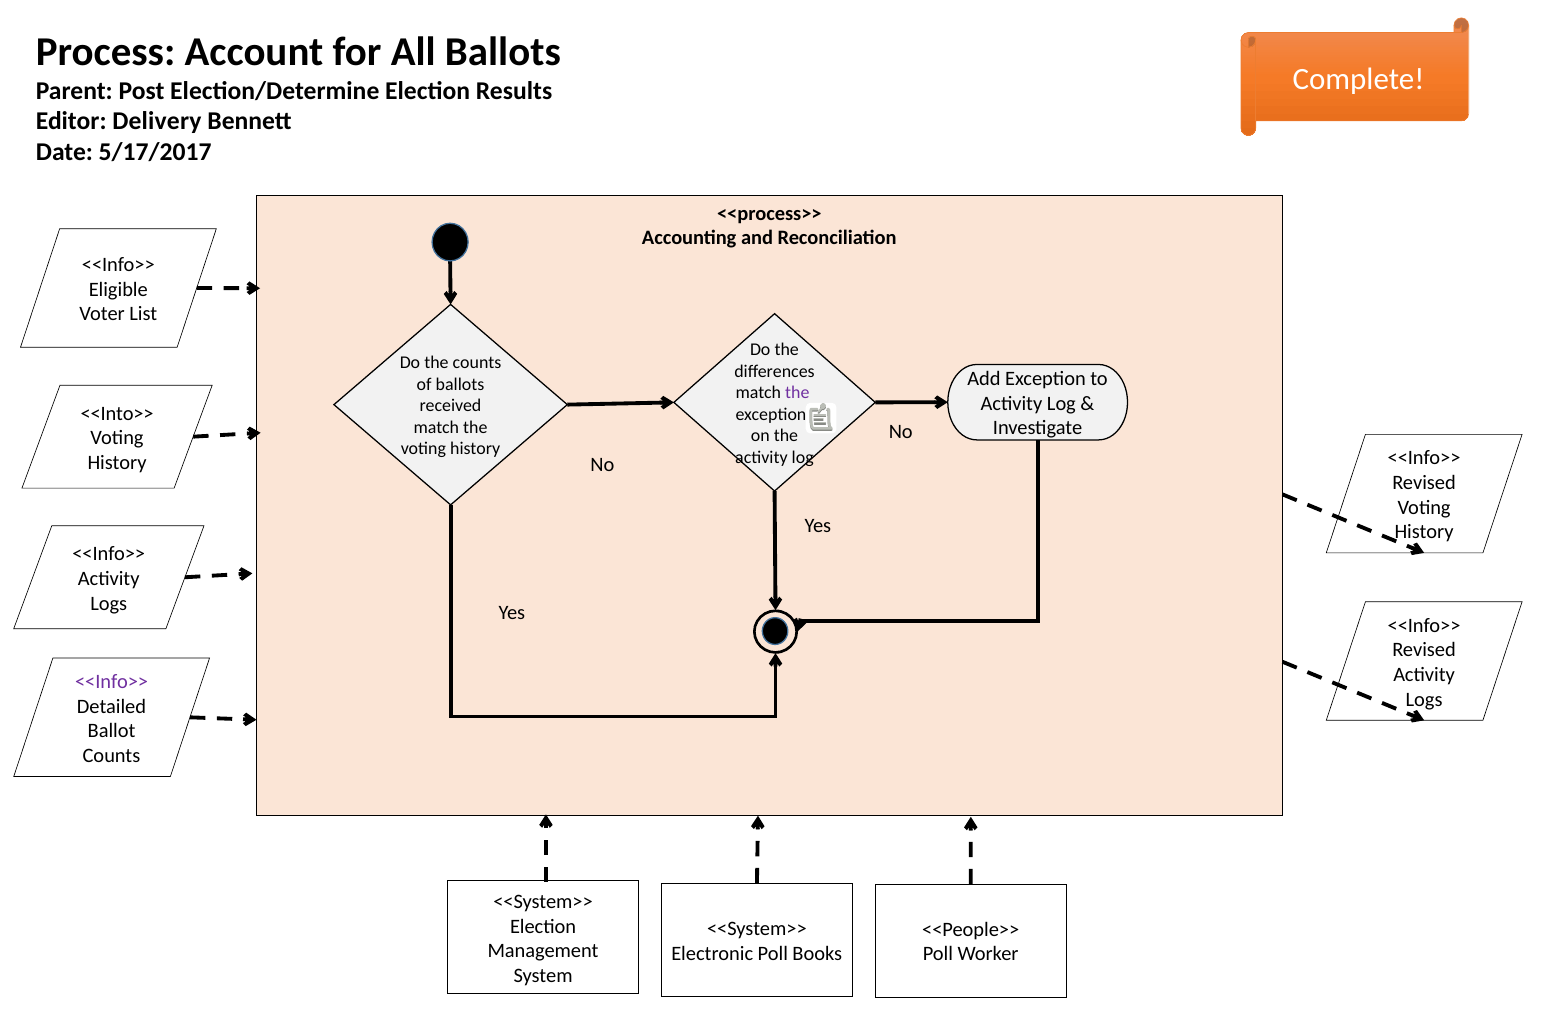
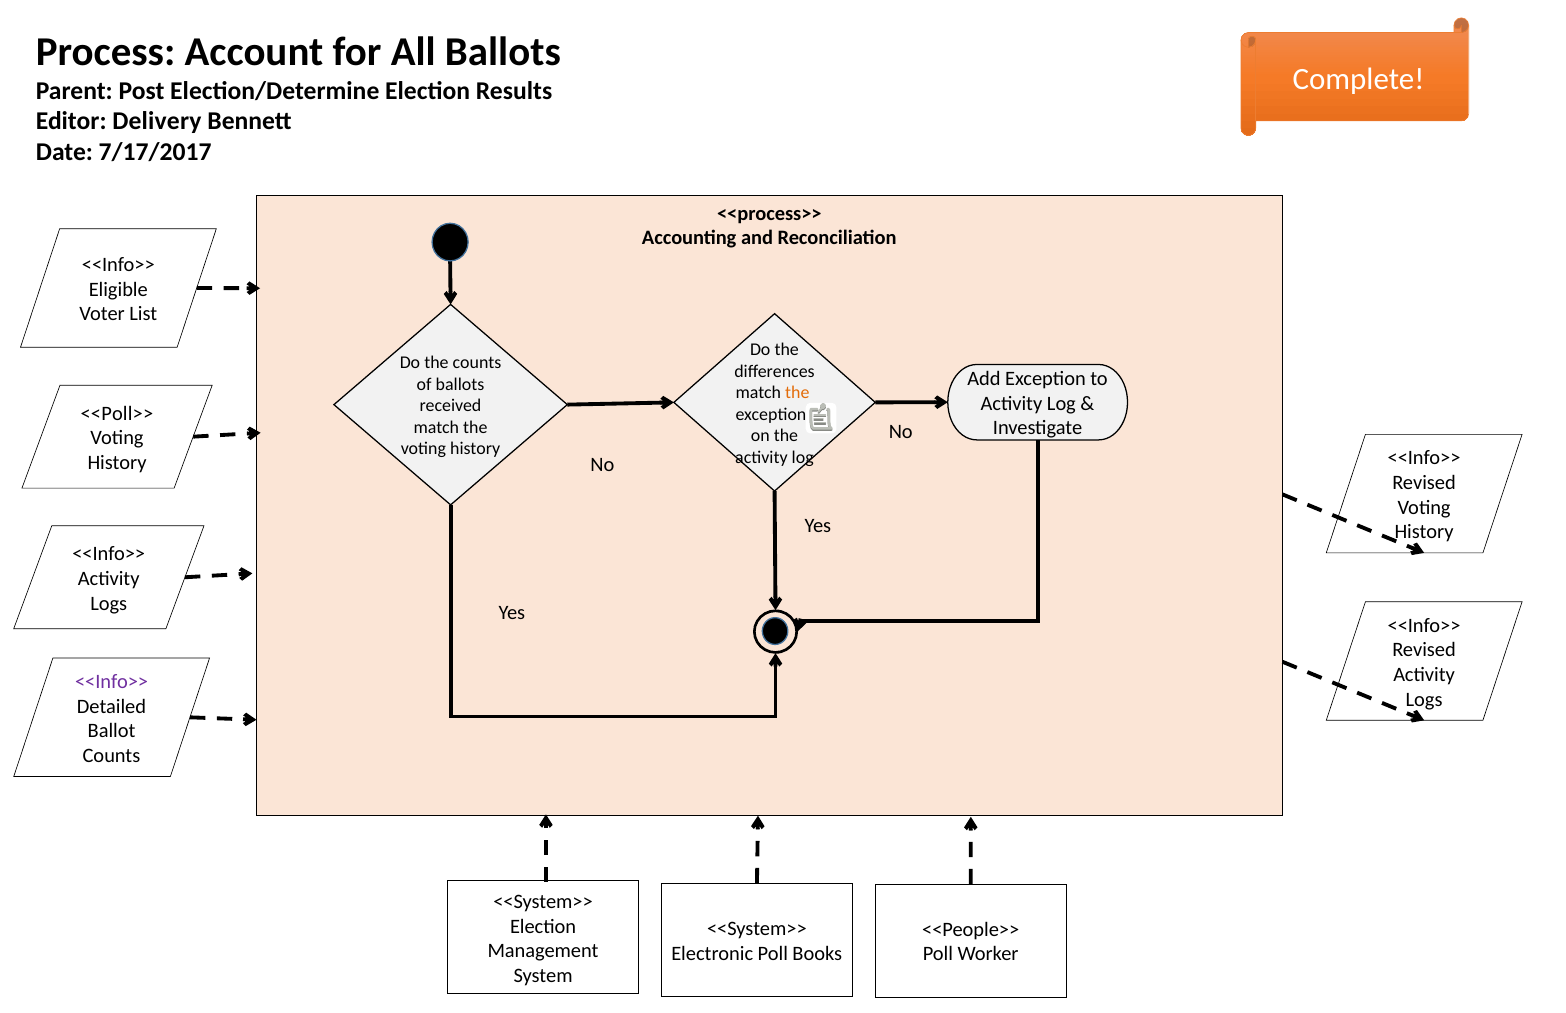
5/17/2017: 5/17/2017 -> 7/17/2017
the at (797, 393) colour: purple -> orange
<<Into>>: <<Into>> -> <<Poll>>
